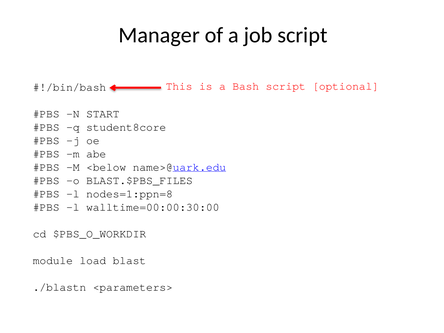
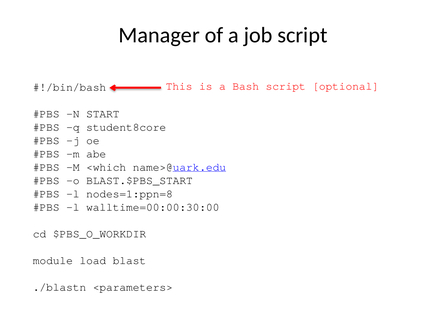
<below: <below -> <which
BLAST.$PBS_FILES: BLAST.$PBS_FILES -> BLAST.$PBS_START
